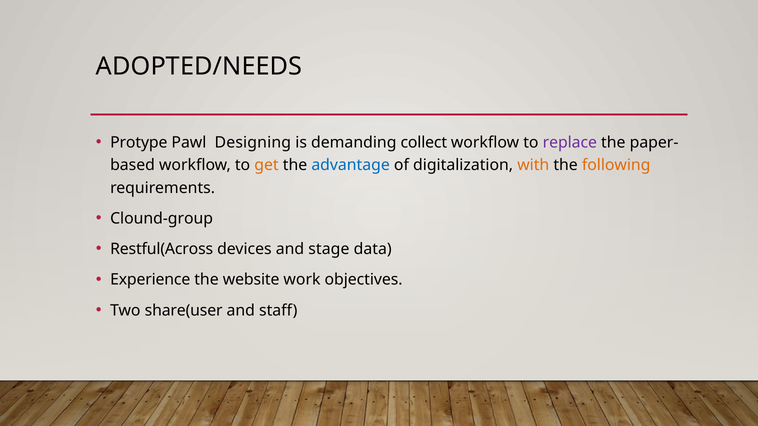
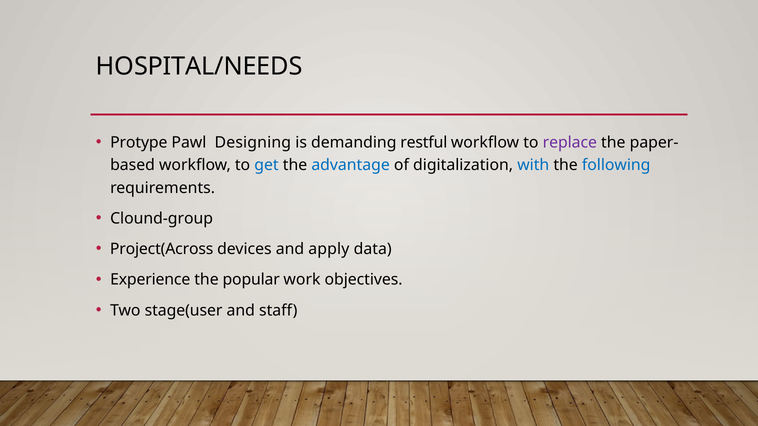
ADOPTED/NEEDS: ADOPTED/NEEDS -> HOSPITAL/NEEDS
collect: collect -> restful
get colour: orange -> blue
with colour: orange -> blue
following colour: orange -> blue
Restful(Across: Restful(Across -> Project(Across
stage: stage -> apply
website: website -> popular
share(user: share(user -> stage(user
